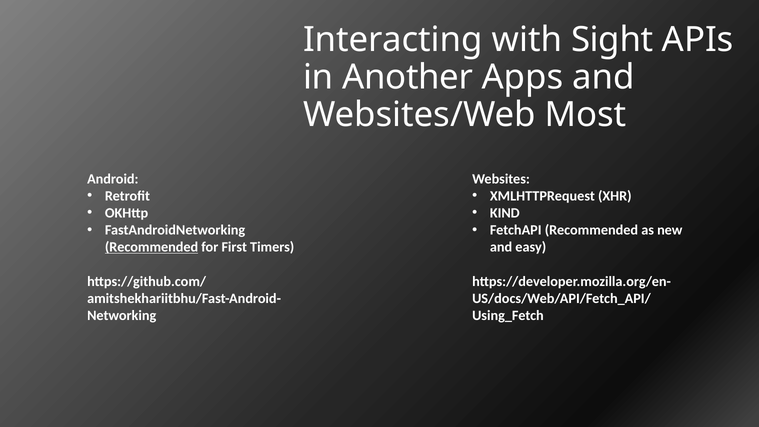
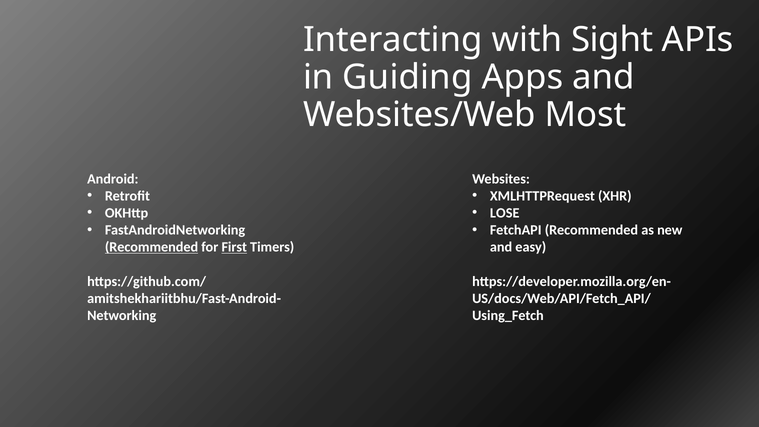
Another: Another -> Guiding
KIND: KIND -> LOSE
First underline: none -> present
